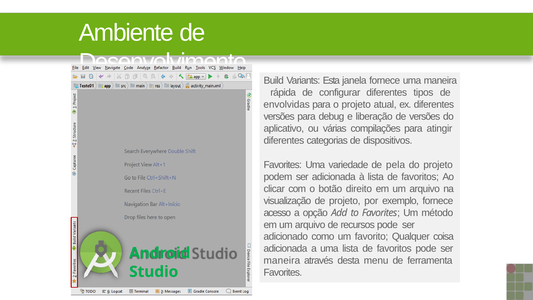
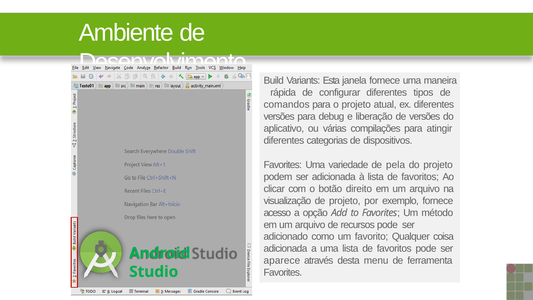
envolvidas: envolvidas -> comandos
maneira at (282, 260): maneira -> aparece
